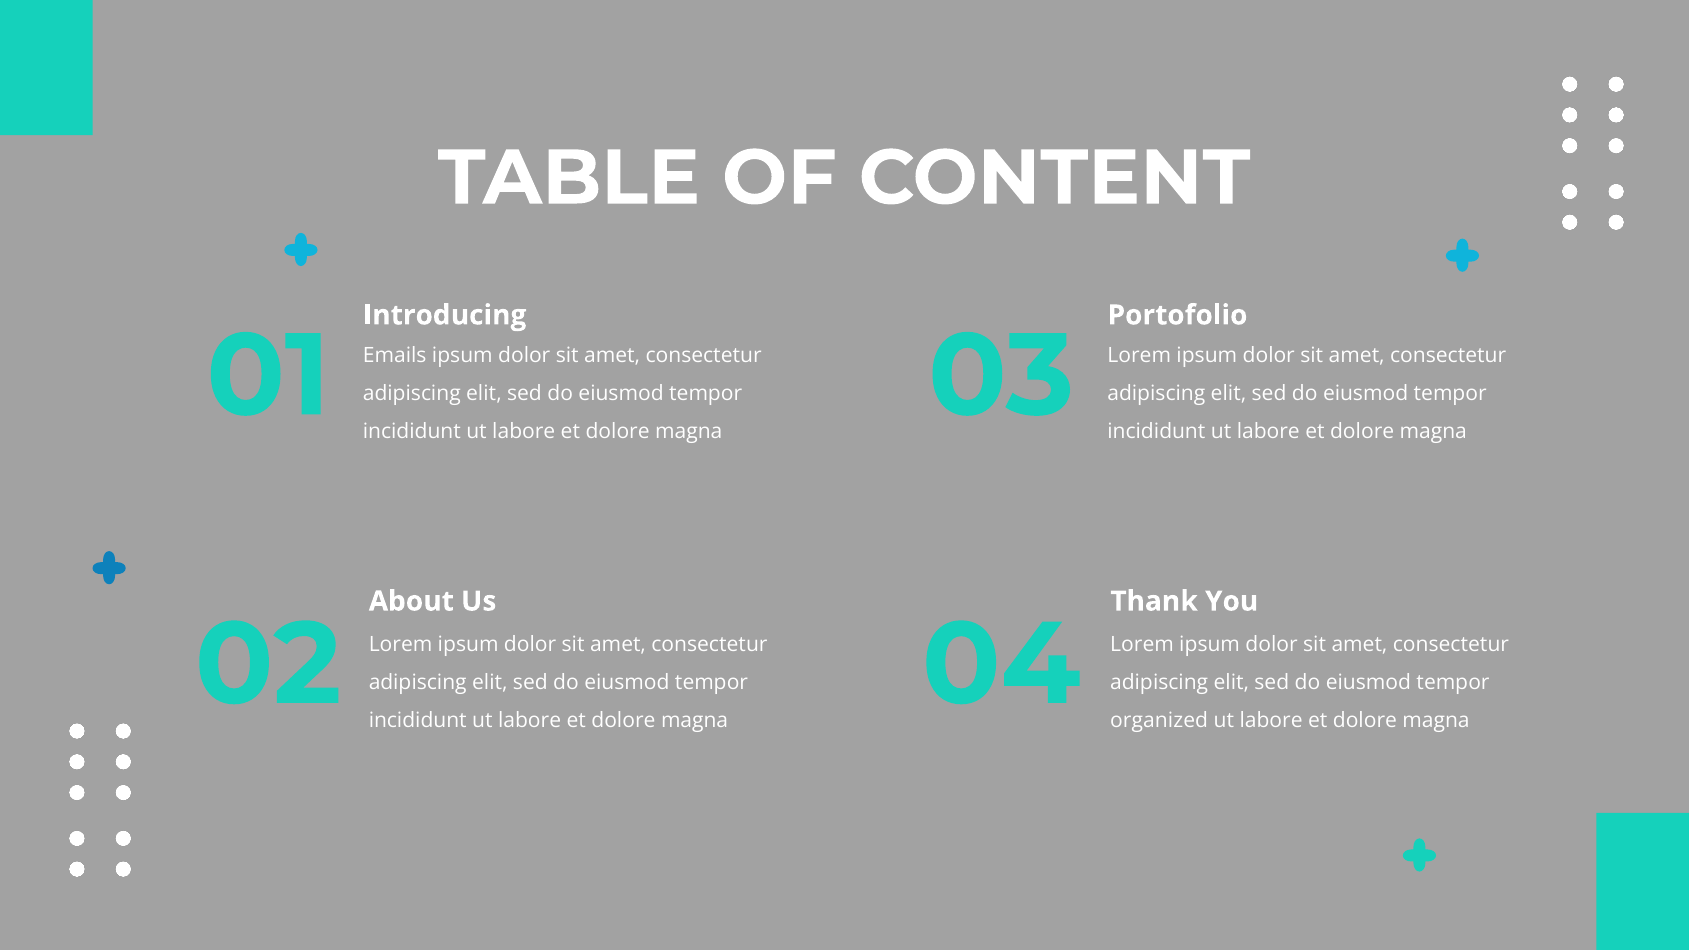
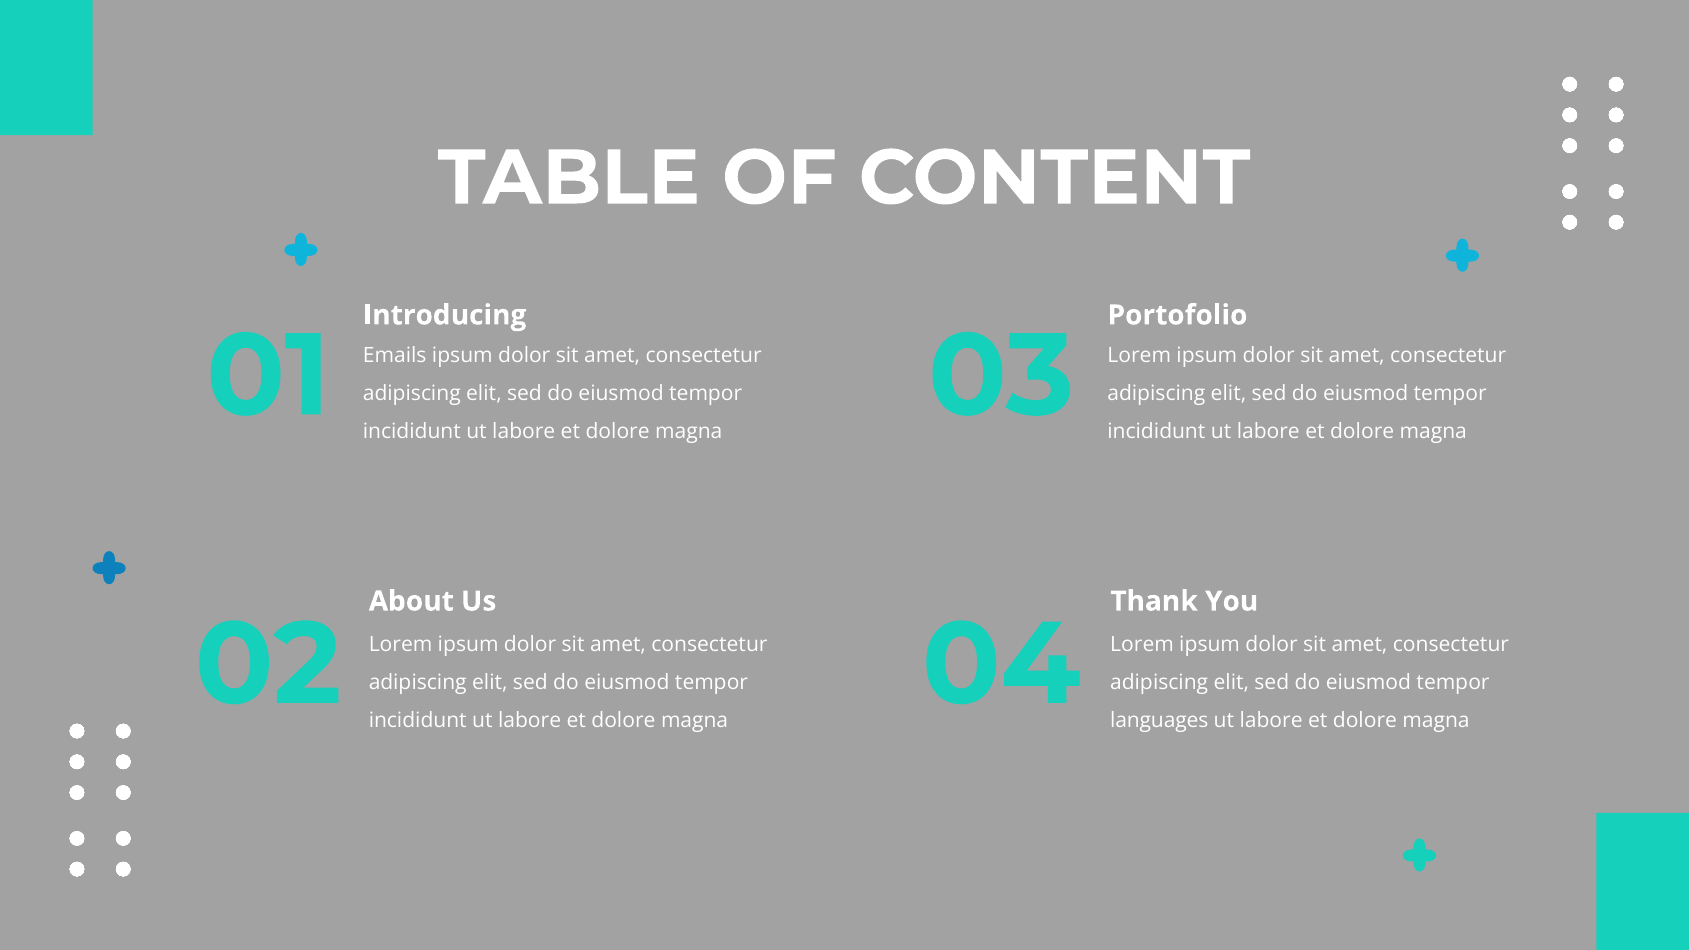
organized: organized -> languages
